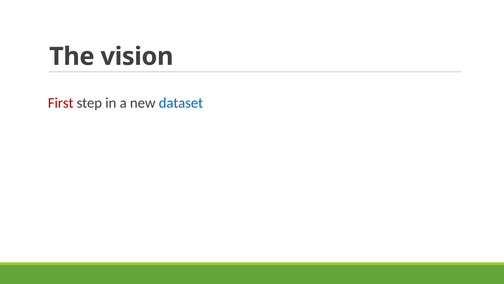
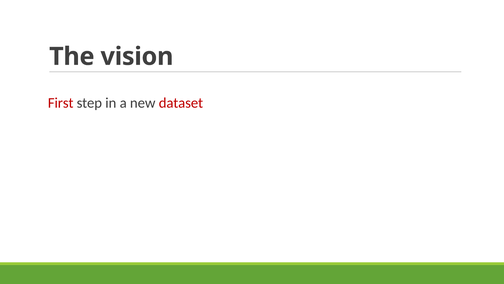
dataset colour: blue -> red
